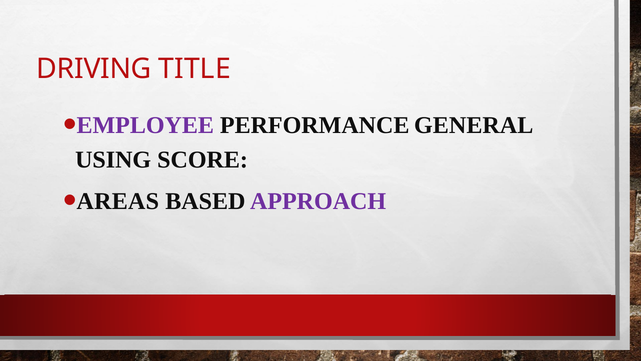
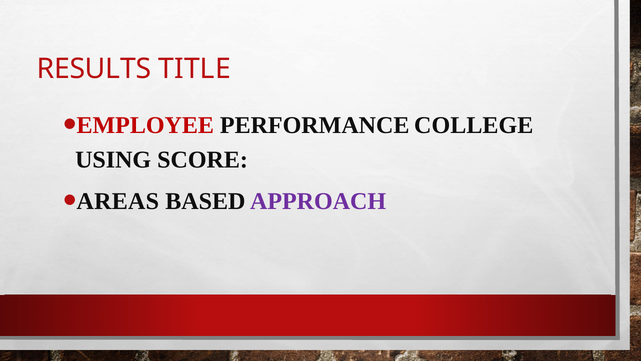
DRIVING: DRIVING -> RESULTS
EMPLOYEE colour: purple -> red
GENERAL: GENERAL -> COLLEGE
